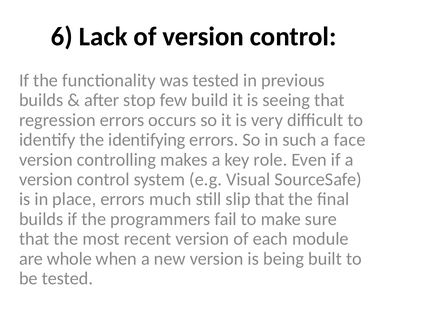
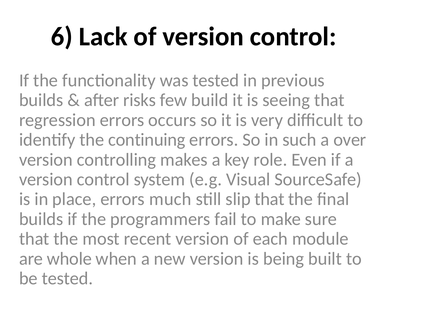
stop: stop -> risks
identifying: identifying -> continuing
face: face -> over
